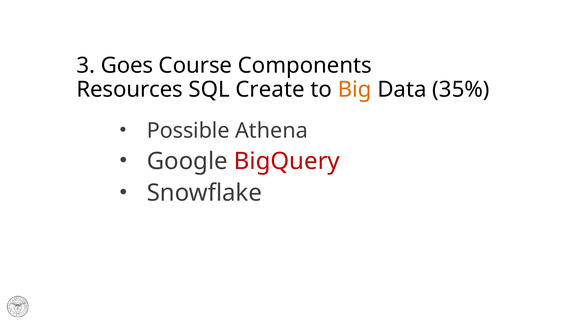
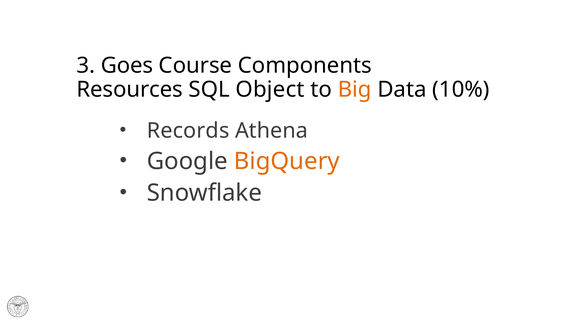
Create: Create -> Object
35%: 35% -> 10%
Possible: Possible -> Records
BigQuery colour: red -> orange
